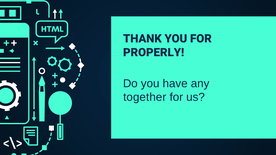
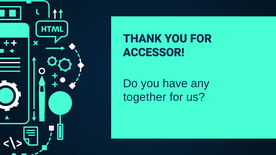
PROPERLY: PROPERLY -> ACCESSOR
